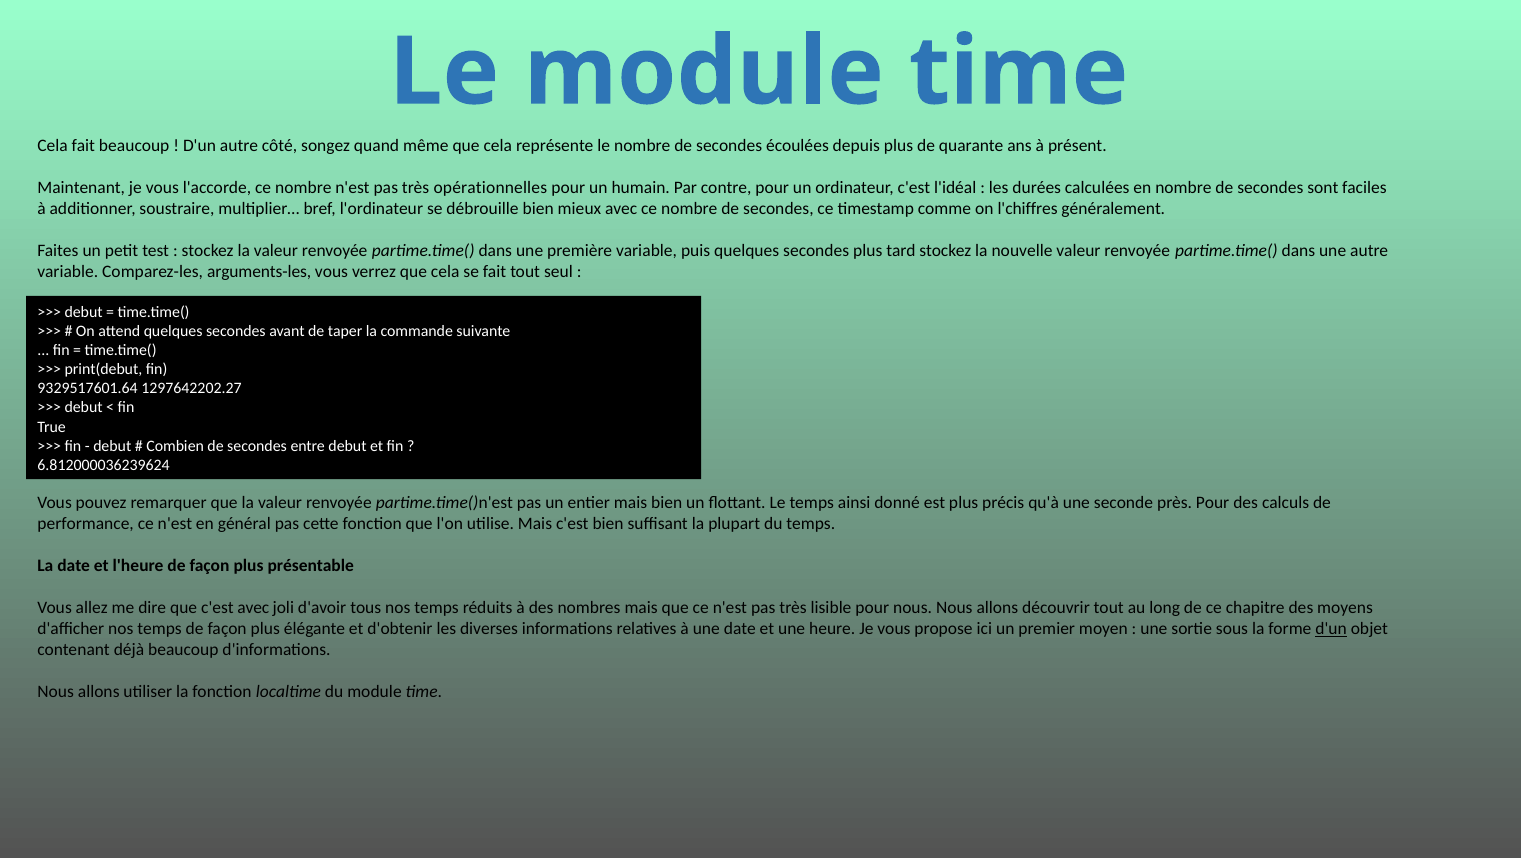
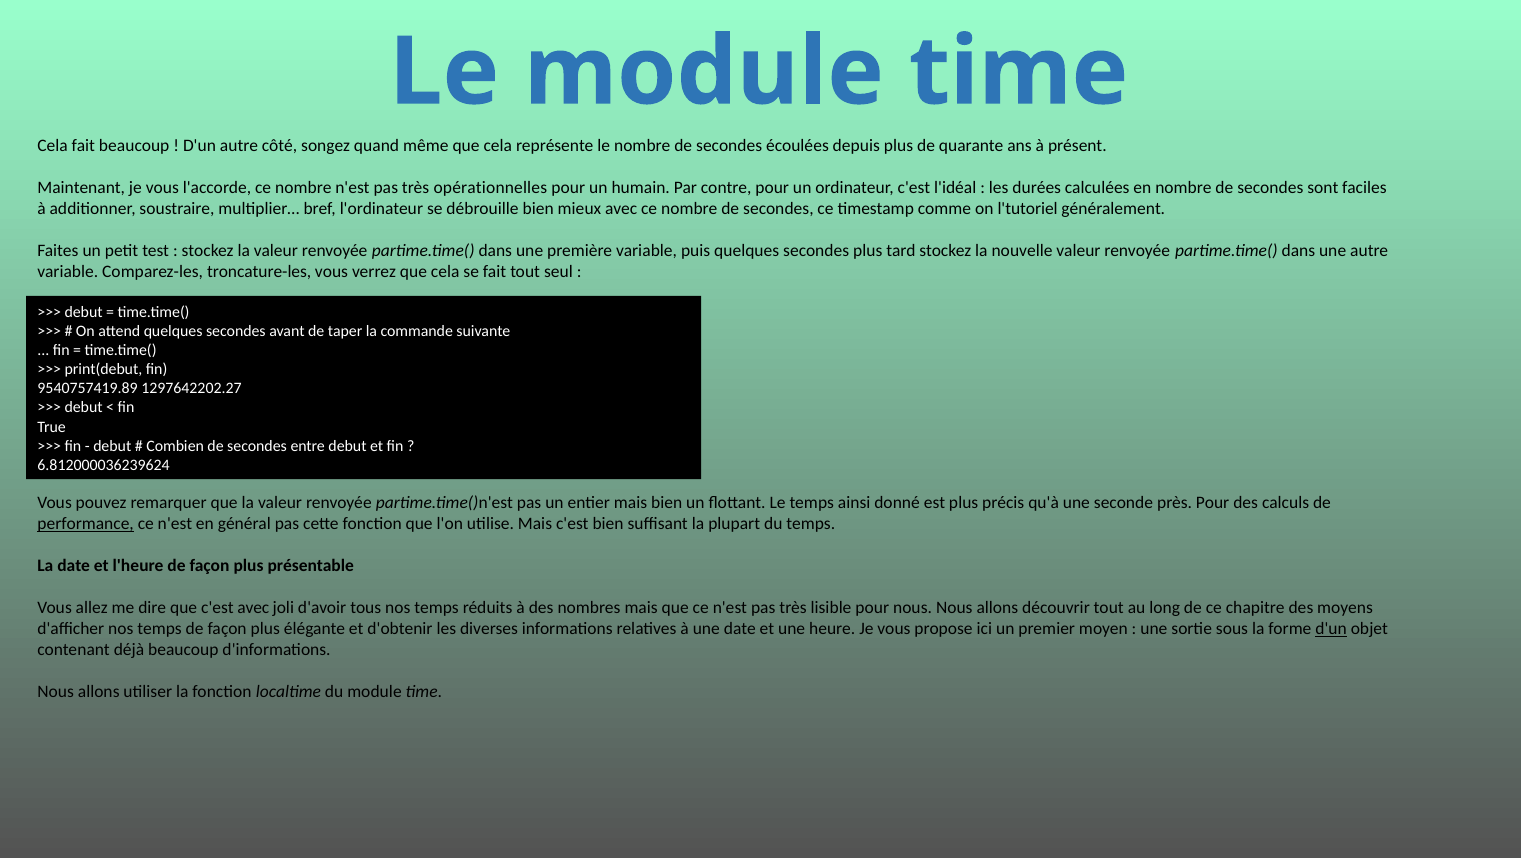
l'chiffres: l'chiffres -> l'tutoriel
arguments-les: arguments-les -> troncature-les
9329517601.64: 9329517601.64 -> 9540757419.89
performance underline: none -> present
